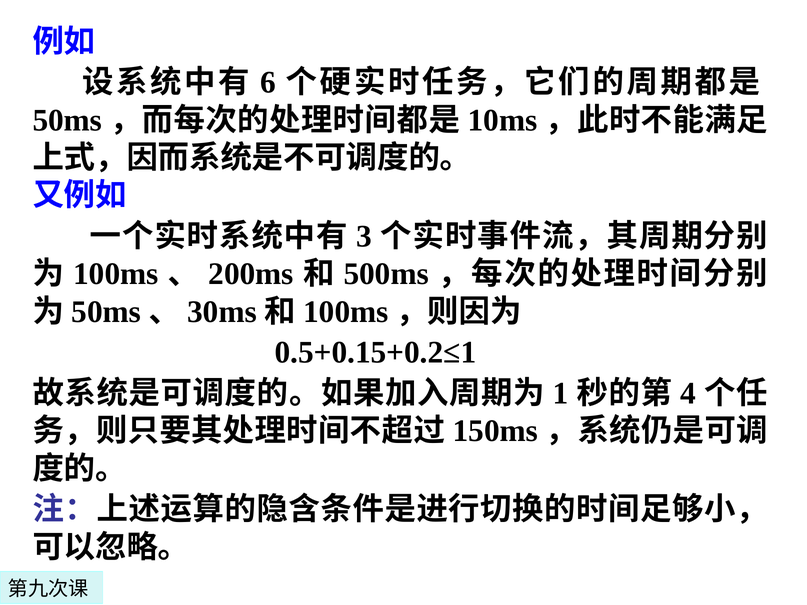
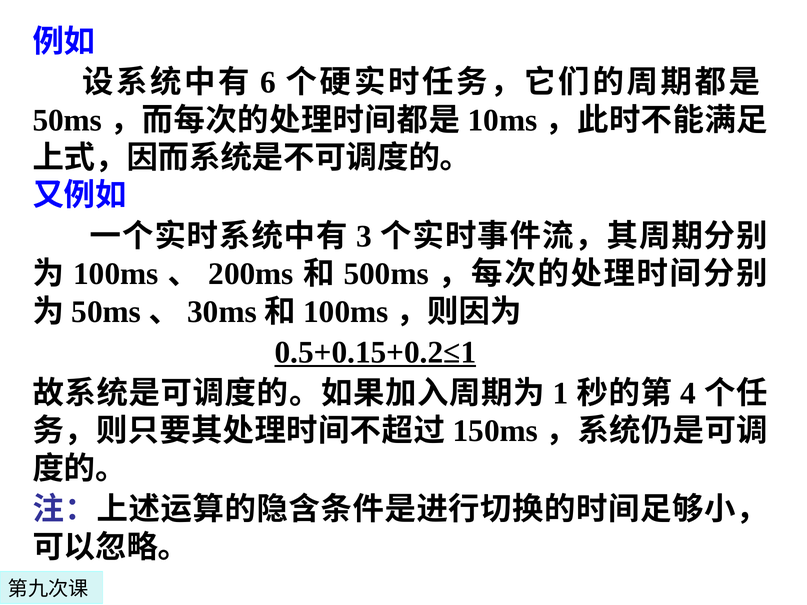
0.5+0.15+0.2≤1 underline: none -> present
